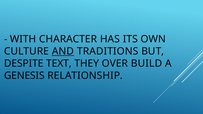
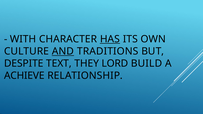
HAS underline: none -> present
OVER: OVER -> LORD
GENESIS: GENESIS -> ACHIEVE
